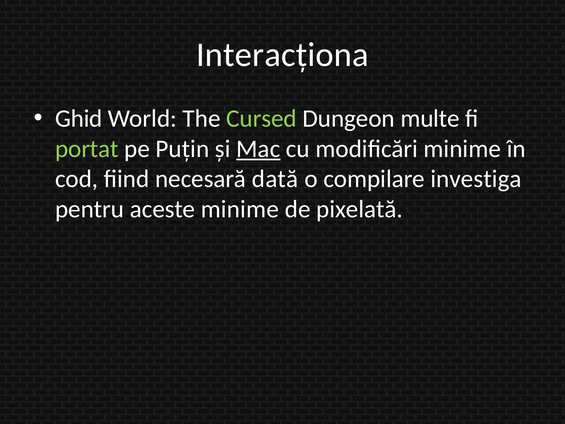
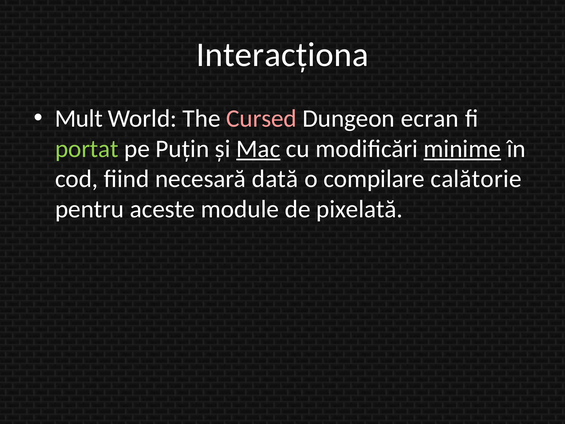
Ghid: Ghid -> Mult
Cursed colour: light green -> pink
multe: multe -> ecran
minime at (462, 149) underline: none -> present
investiga: investiga -> calătorie
aceste minime: minime -> module
